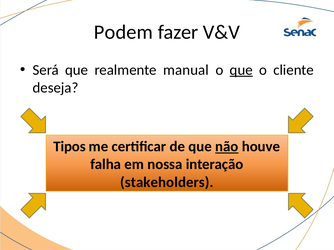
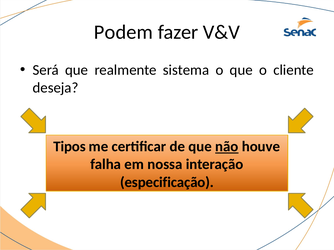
manual: manual -> sistema
que at (241, 70) underline: present -> none
stakeholders: stakeholders -> especificação
